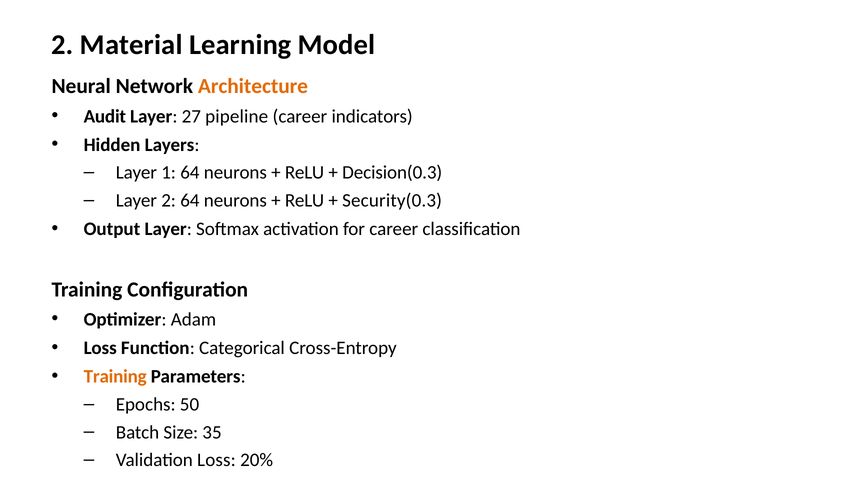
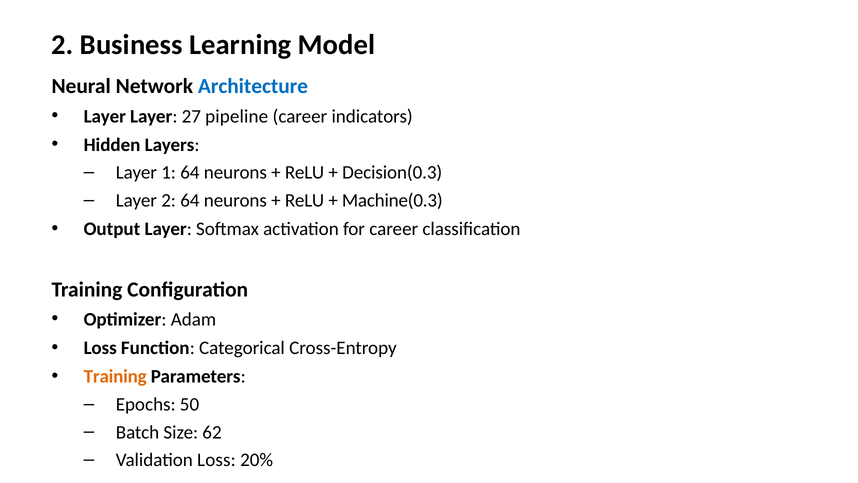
Material: Material -> Business
Architecture colour: orange -> blue
Audit at (105, 116): Audit -> Layer
Security(0.3: Security(0.3 -> Machine(0.3
35: 35 -> 62
